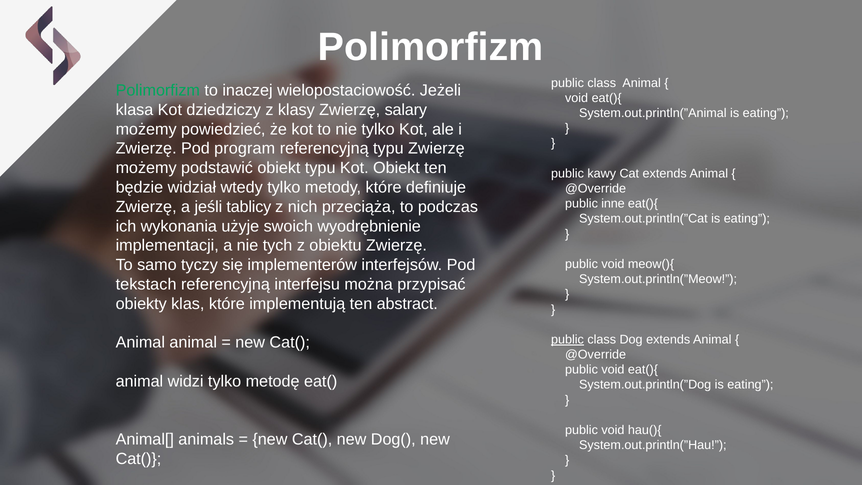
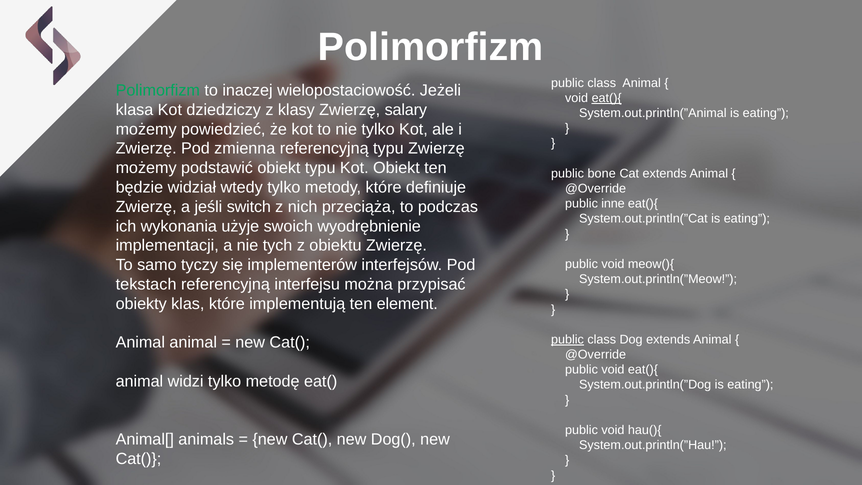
eat(){ at (607, 98) underline: none -> present
program: program -> zmienna
kawy: kawy -> bone
tablicy: tablicy -> switch
abstract: abstract -> element
